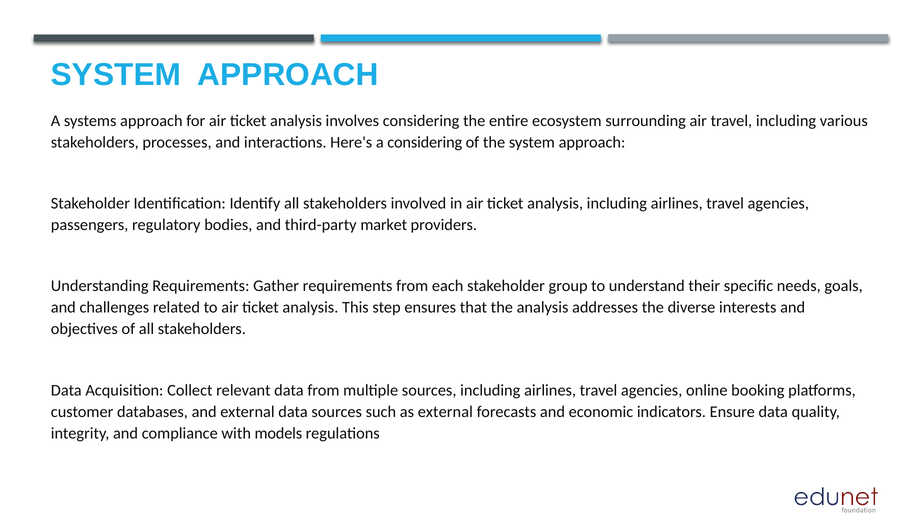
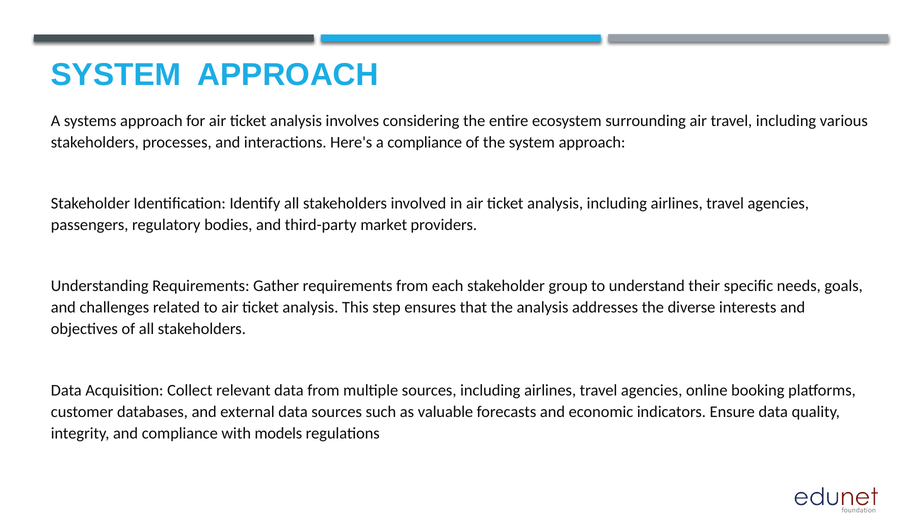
a considering: considering -> compliance
as external: external -> valuable
